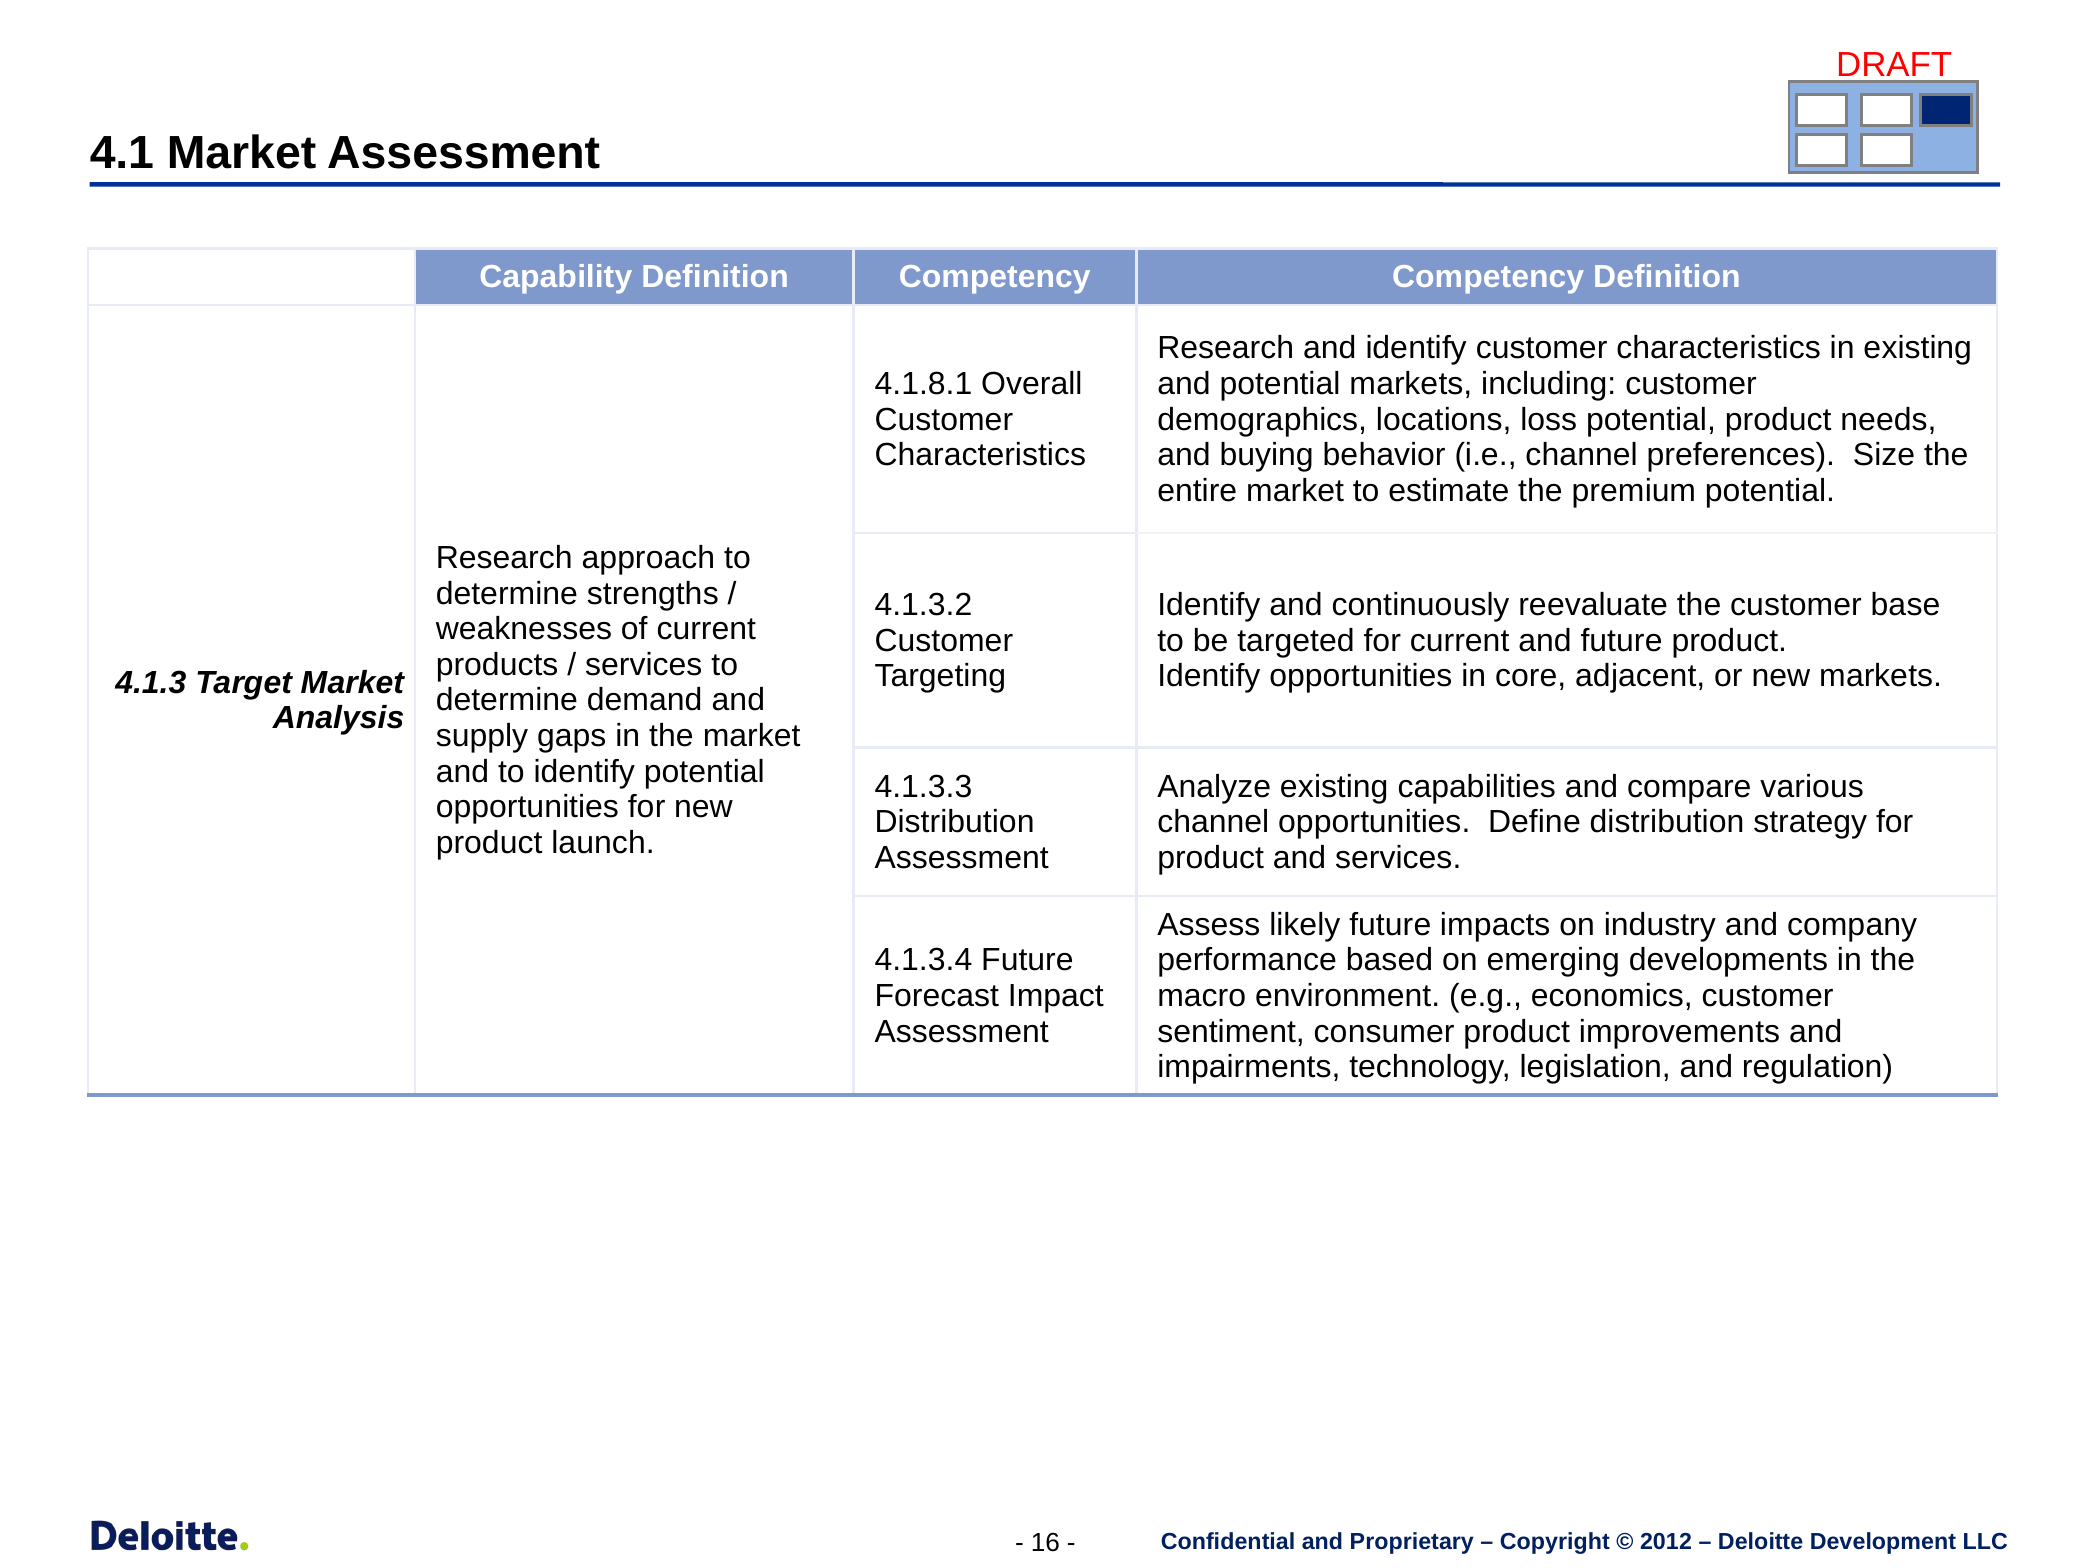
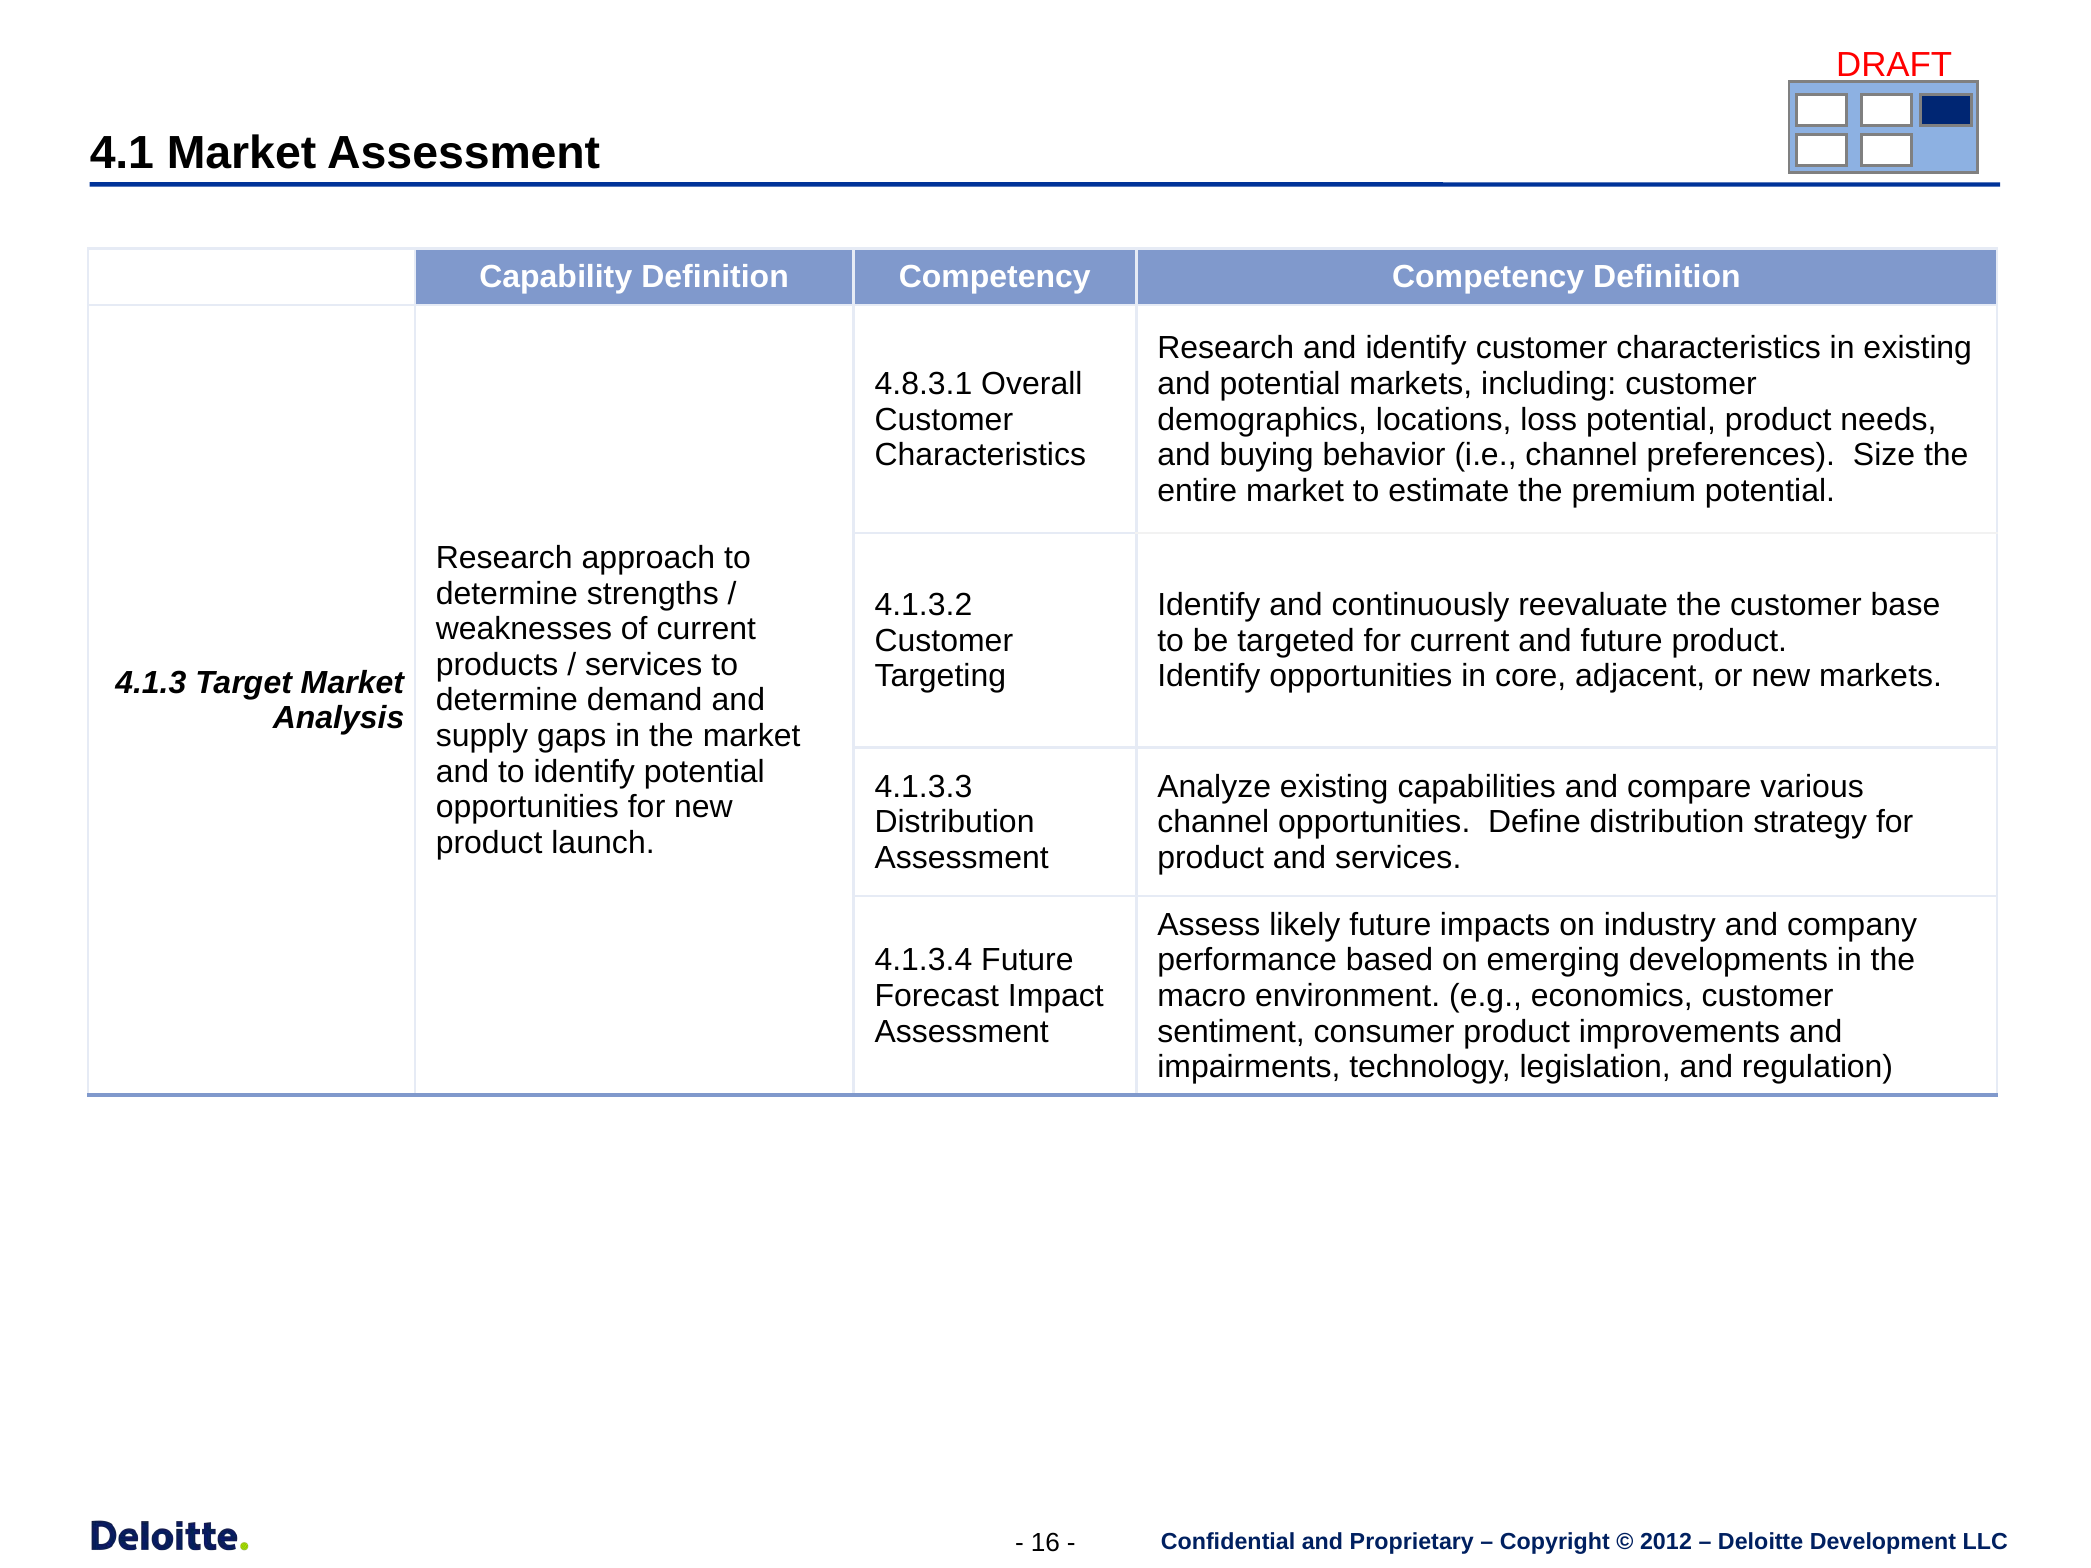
4.1.8.1: 4.1.8.1 -> 4.8.3.1
